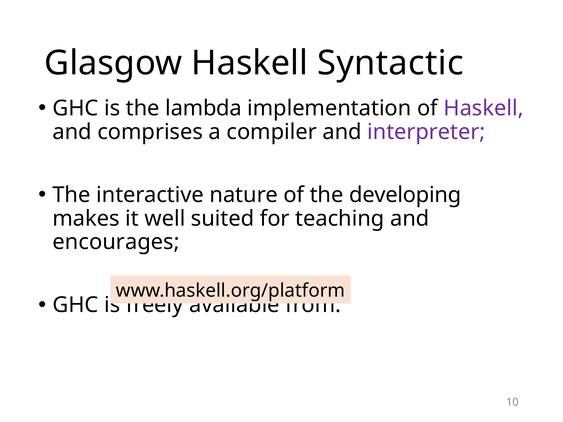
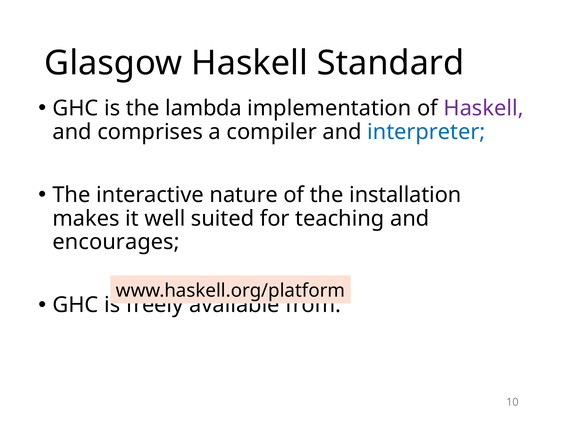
Syntactic: Syntactic -> Standard
interpreter colour: purple -> blue
developing: developing -> installation
